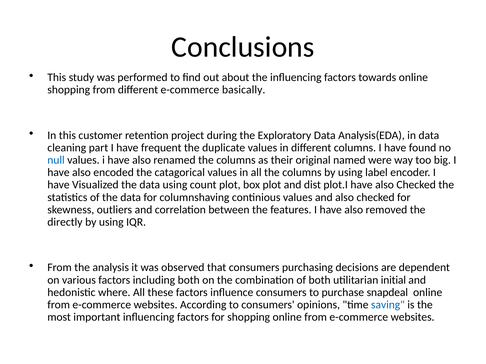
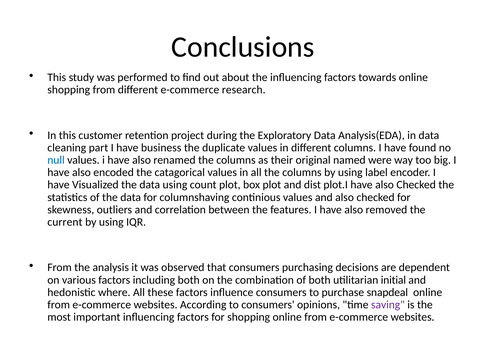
basically: basically -> research
frequent: frequent -> business
directly: directly -> current
saving colour: blue -> purple
